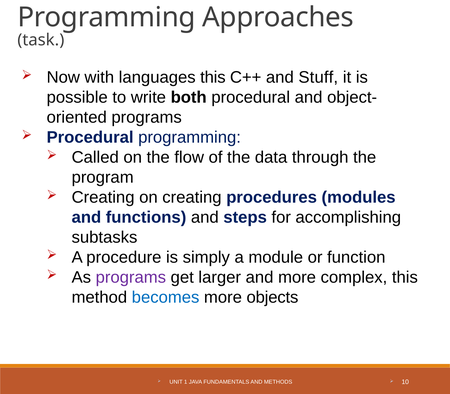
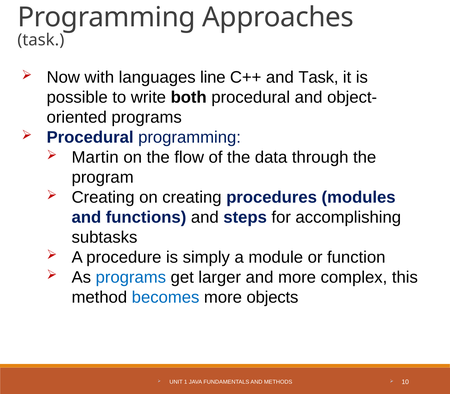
languages this: this -> line
and Stuff: Stuff -> Task
Called: Called -> Martin
programs at (131, 278) colour: purple -> blue
